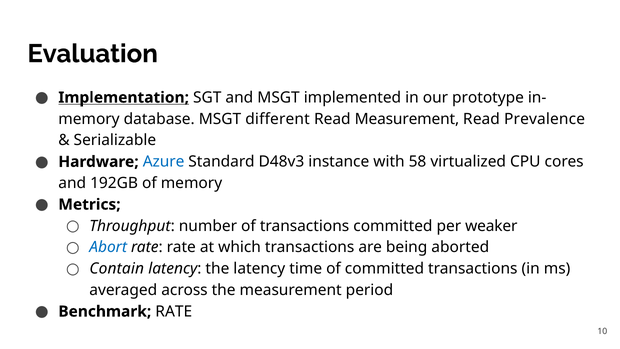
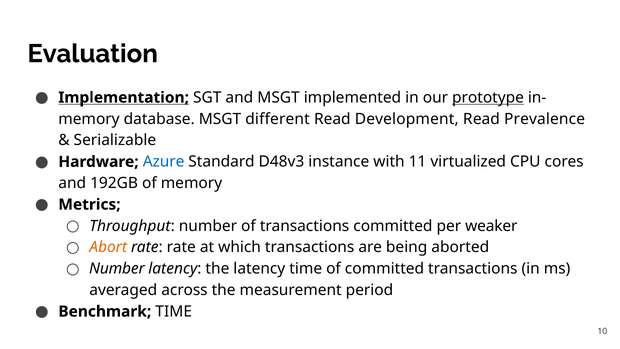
prototype underline: none -> present
Read Measurement: Measurement -> Development
58: 58 -> 11
Abort colour: blue -> orange
Contain at (117, 269): Contain -> Number
Benchmark RATE: RATE -> TIME
